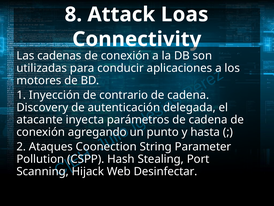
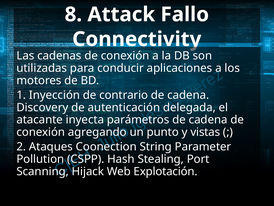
Loas: Loas -> Fallo
hasta: hasta -> vistas
Desinfectar: Desinfectar -> Explotación
